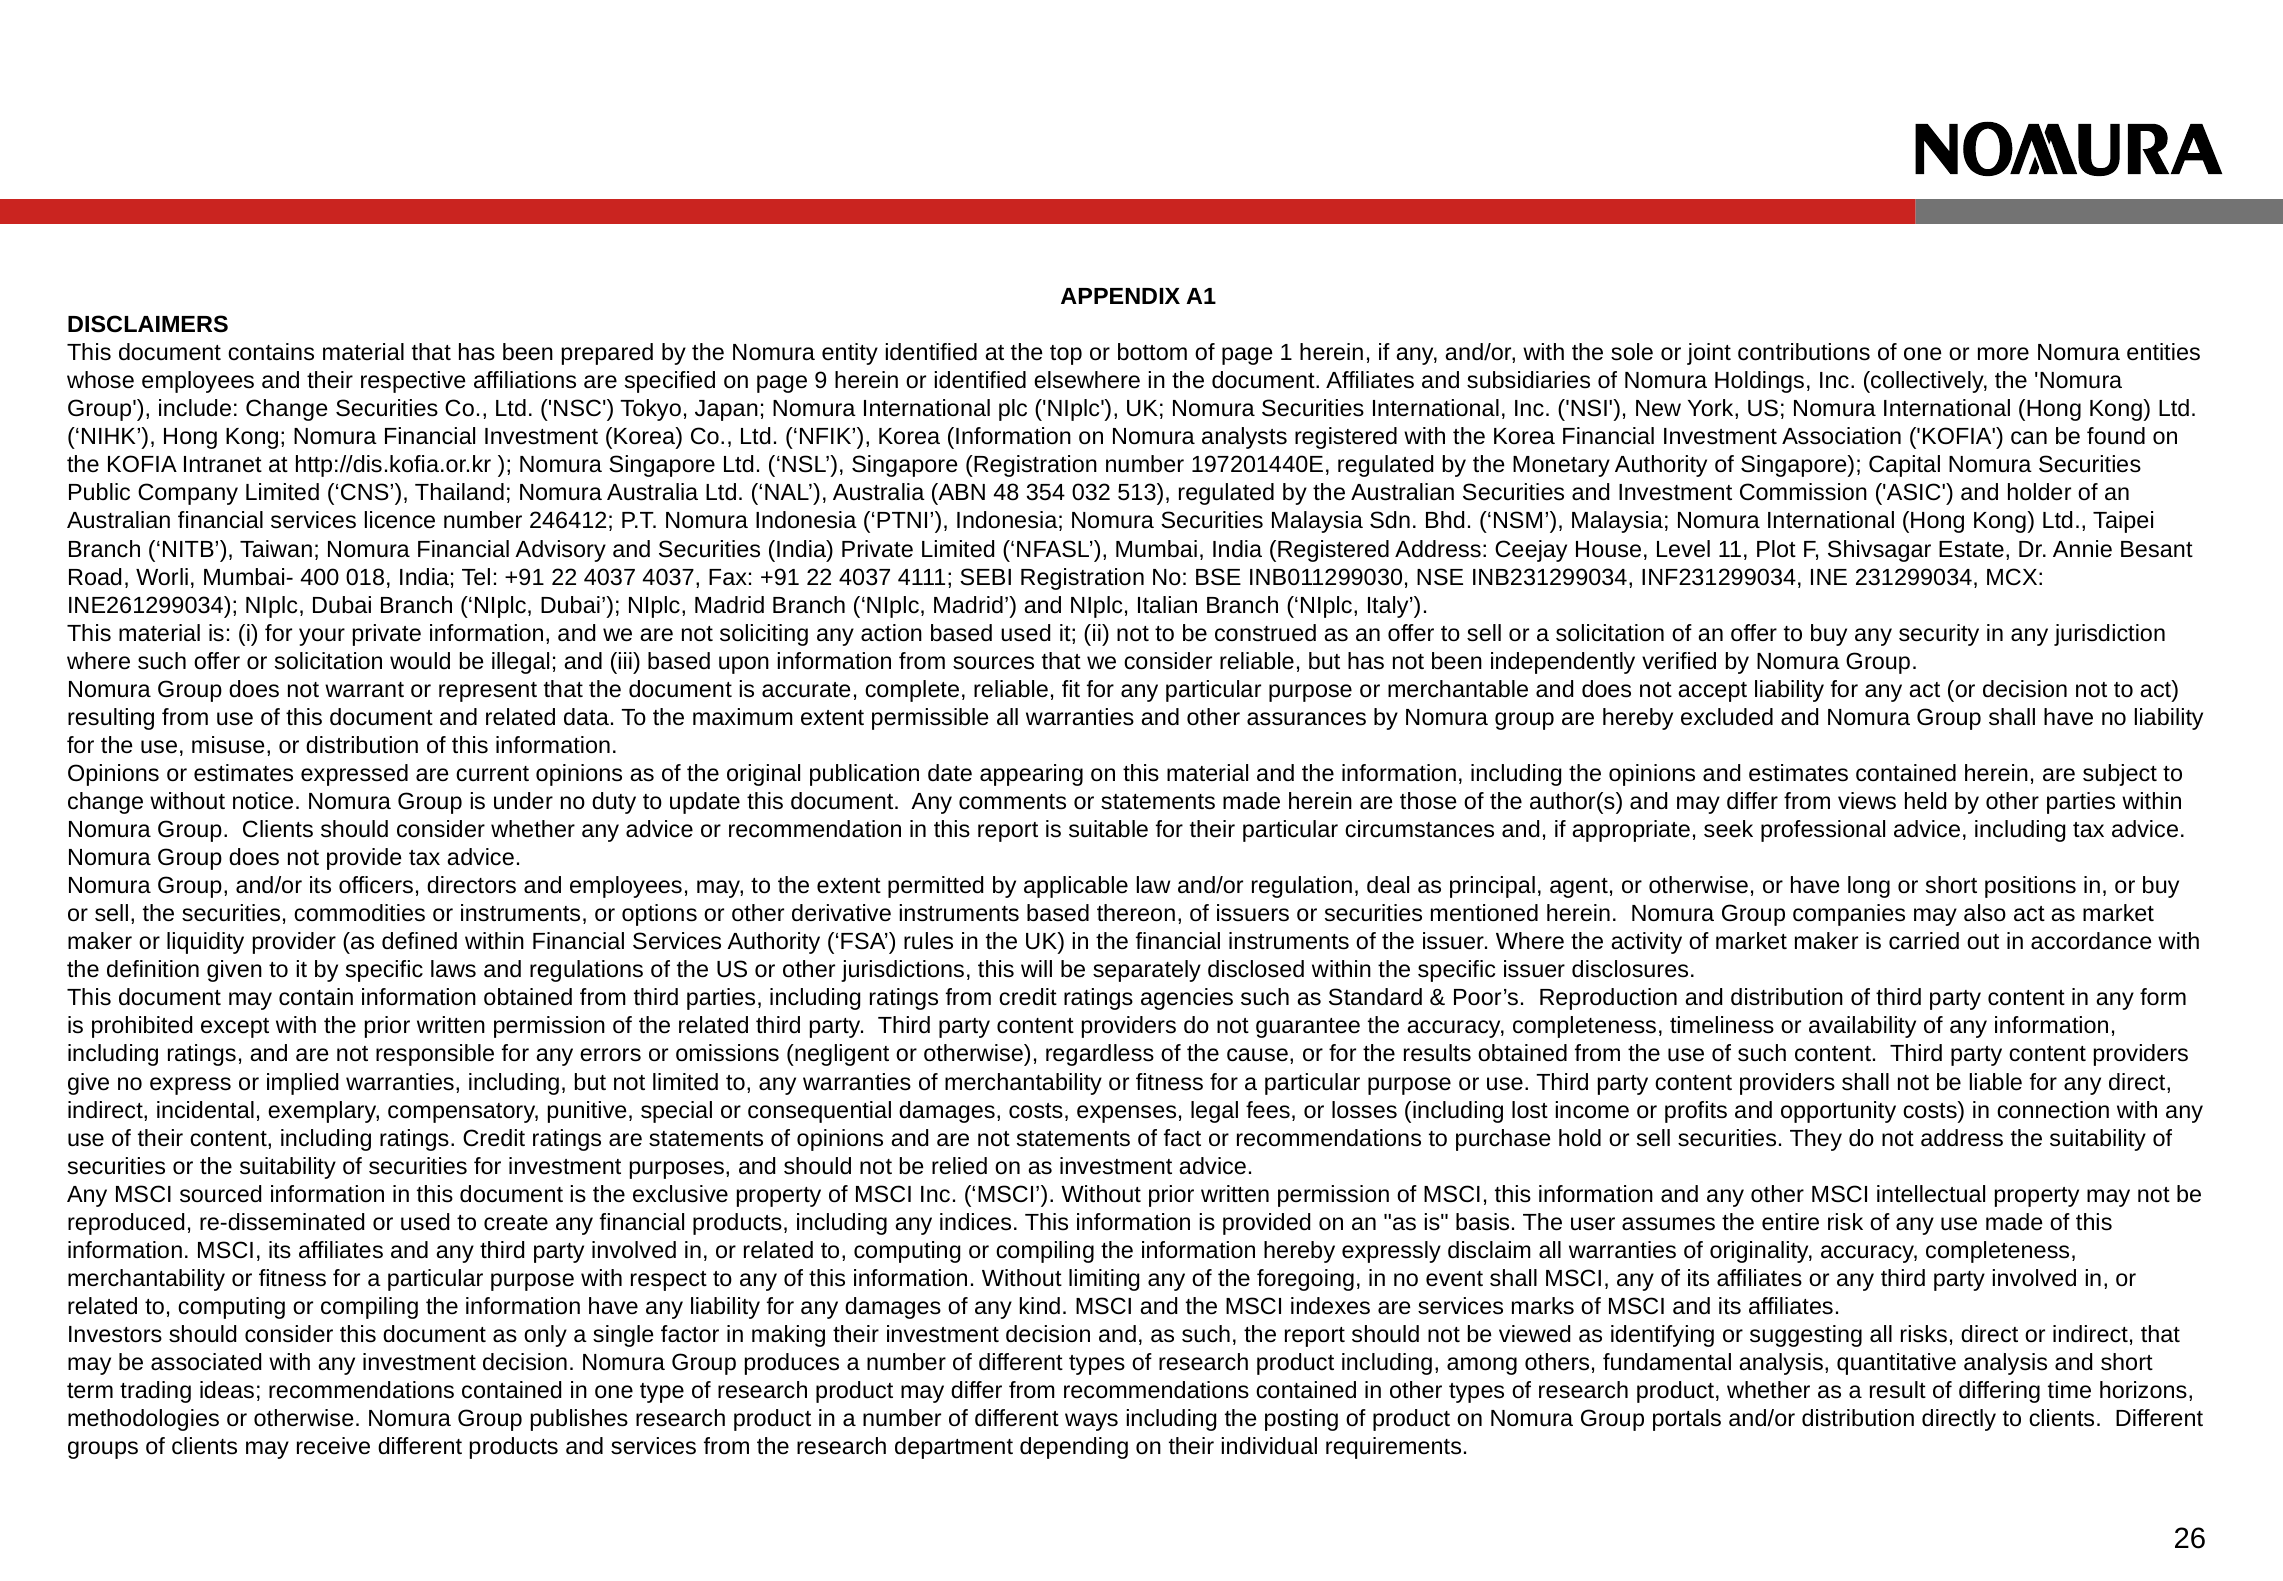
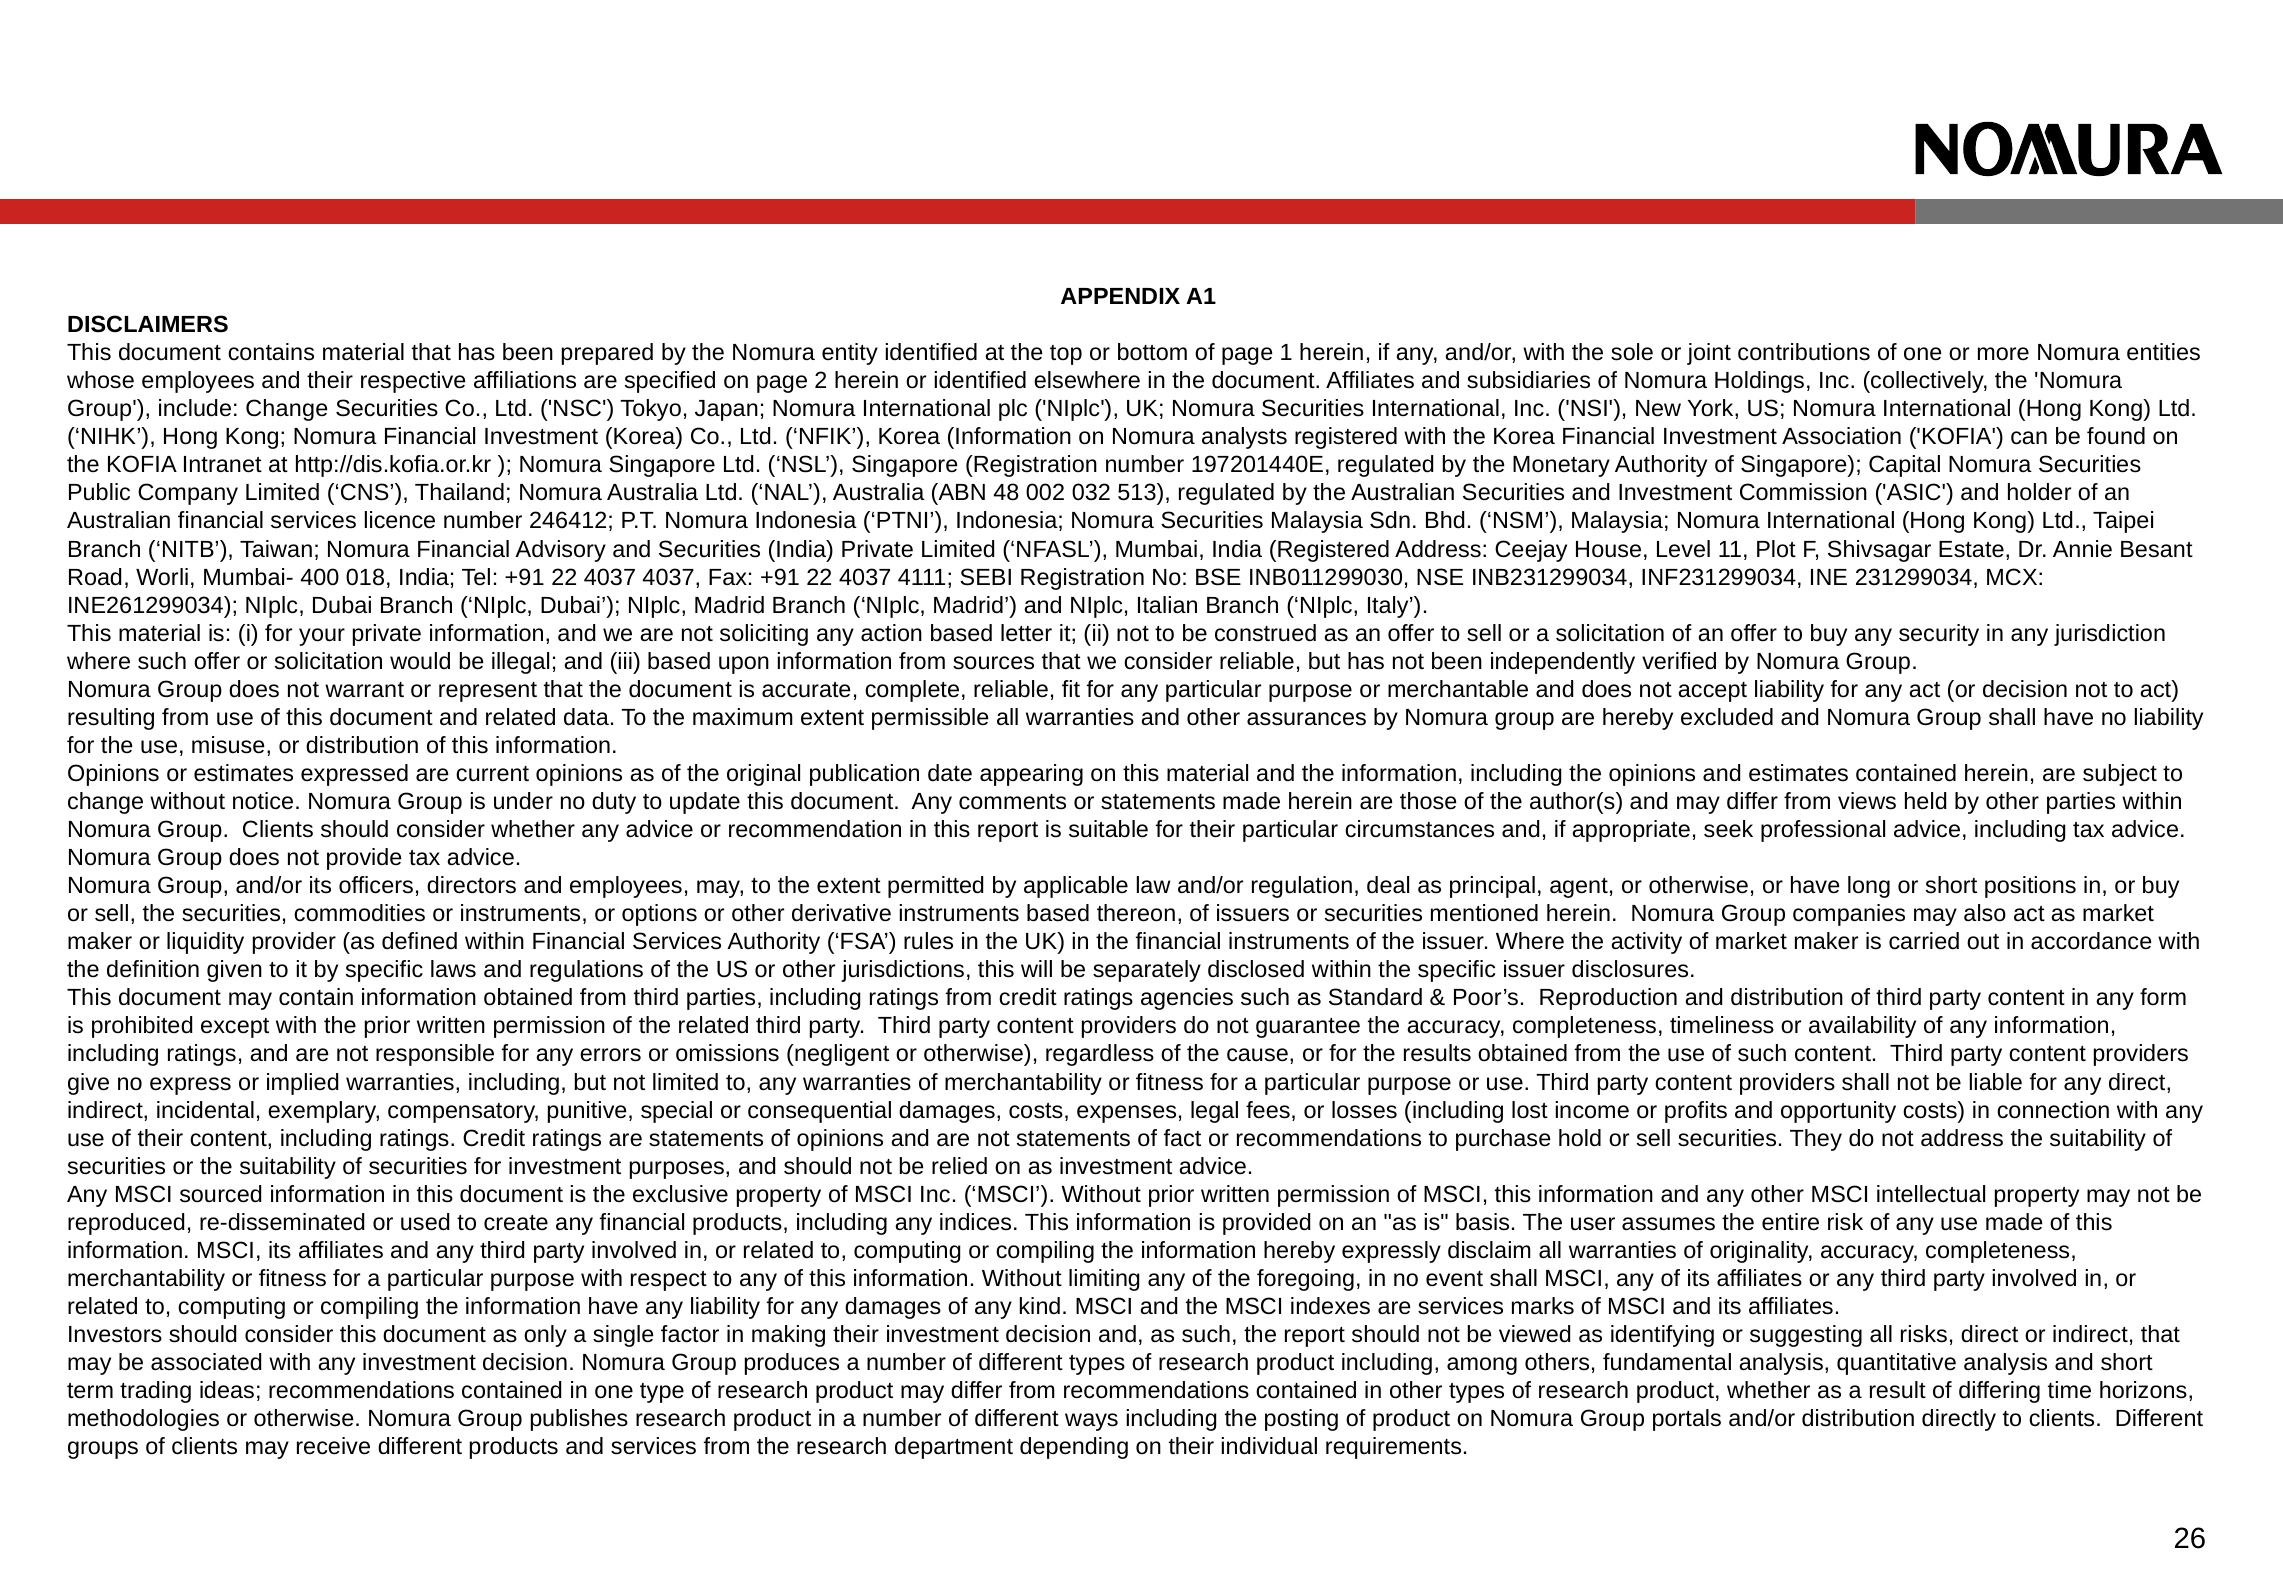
9: 9 -> 2
354: 354 -> 002
based used: used -> letter
